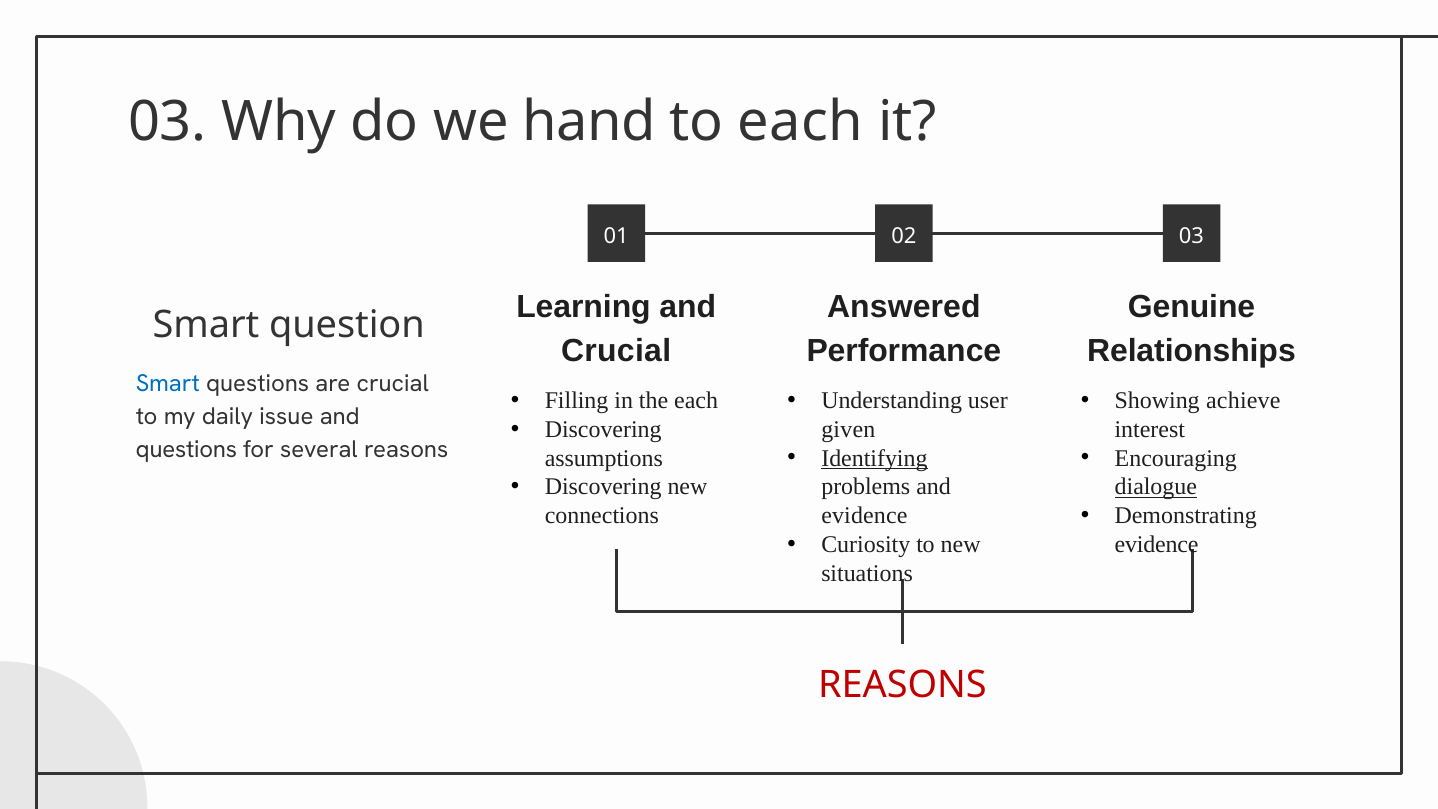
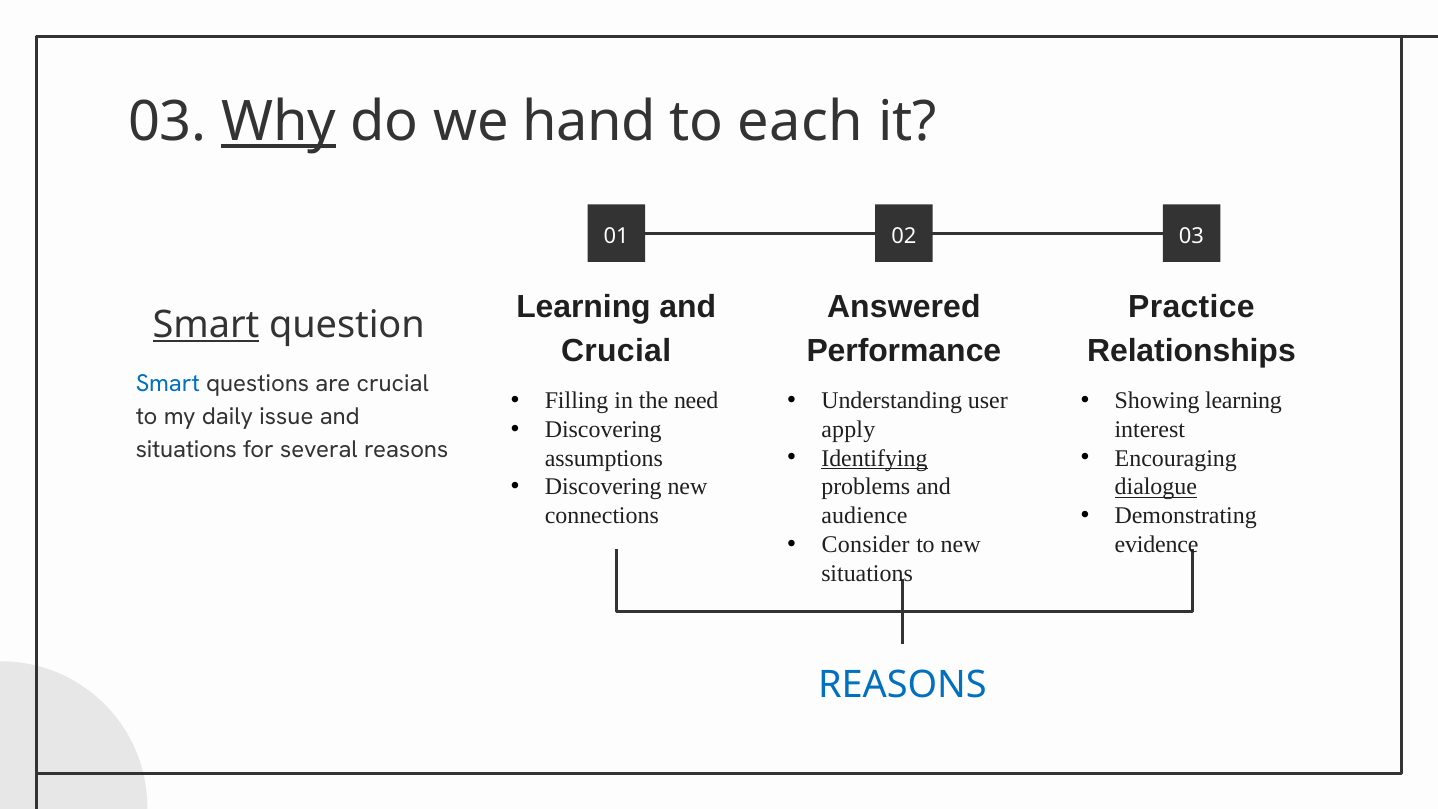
Why underline: none -> present
Genuine: Genuine -> Practice
Smart at (206, 325) underline: none -> present
the each: each -> need
Showing achieve: achieve -> learning
given: given -> apply
questions at (186, 449): questions -> situations
evidence at (864, 516): evidence -> audience
Curiosity: Curiosity -> Consider
REASONS at (902, 684) colour: red -> blue
